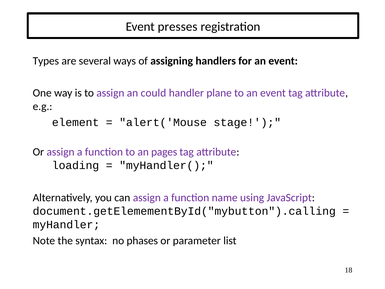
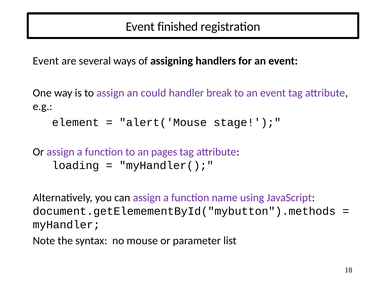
presses: presses -> finished
Types at (46, 61): Types -> Event
plane: plane -> break
document.getElemementById("mybutton").calling: document.getElemementById("mybutton").calling -> document.getElemementById("mybutton").methods
phases: phases -> mouse
